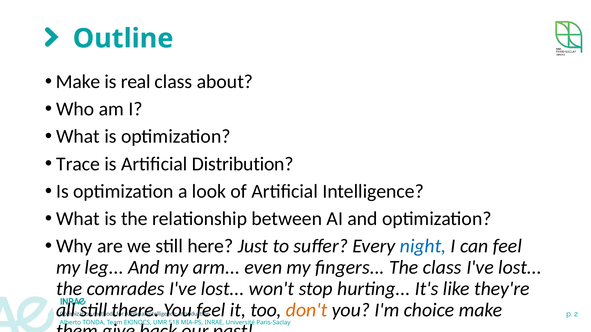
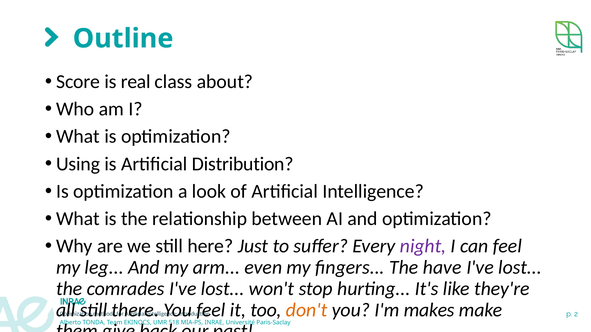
Make at (78, 82): Make -> Score
Trace: Trace -> Using
night colour: blue -> purple
The class: class -> have
choice: choice -> makes
